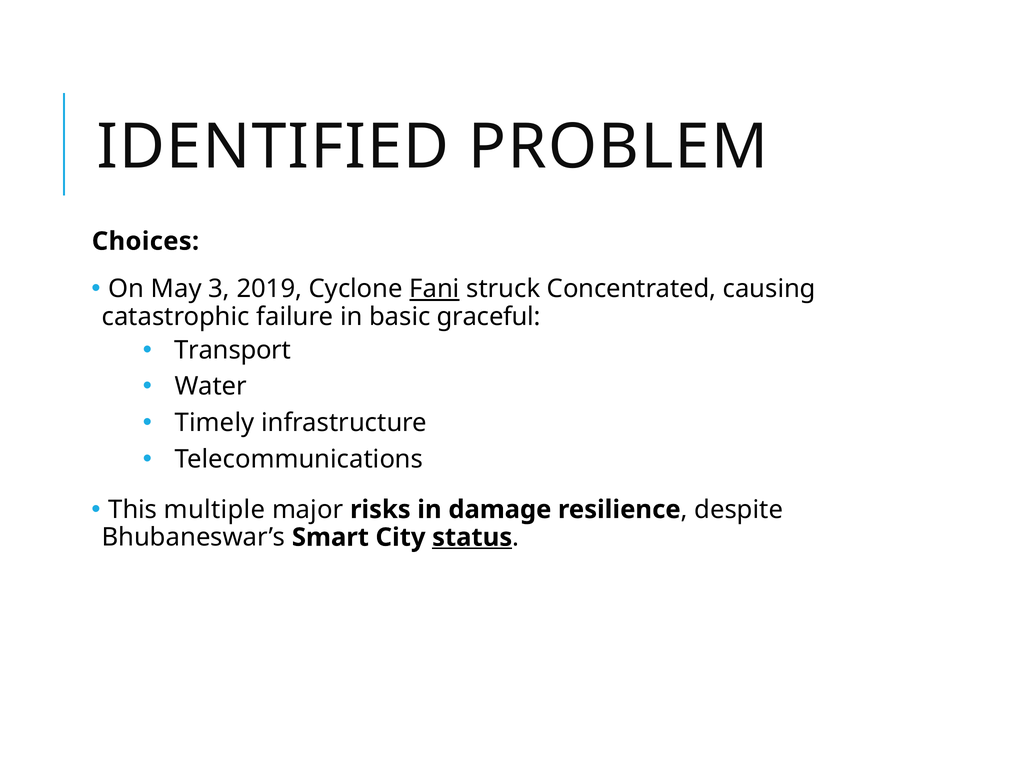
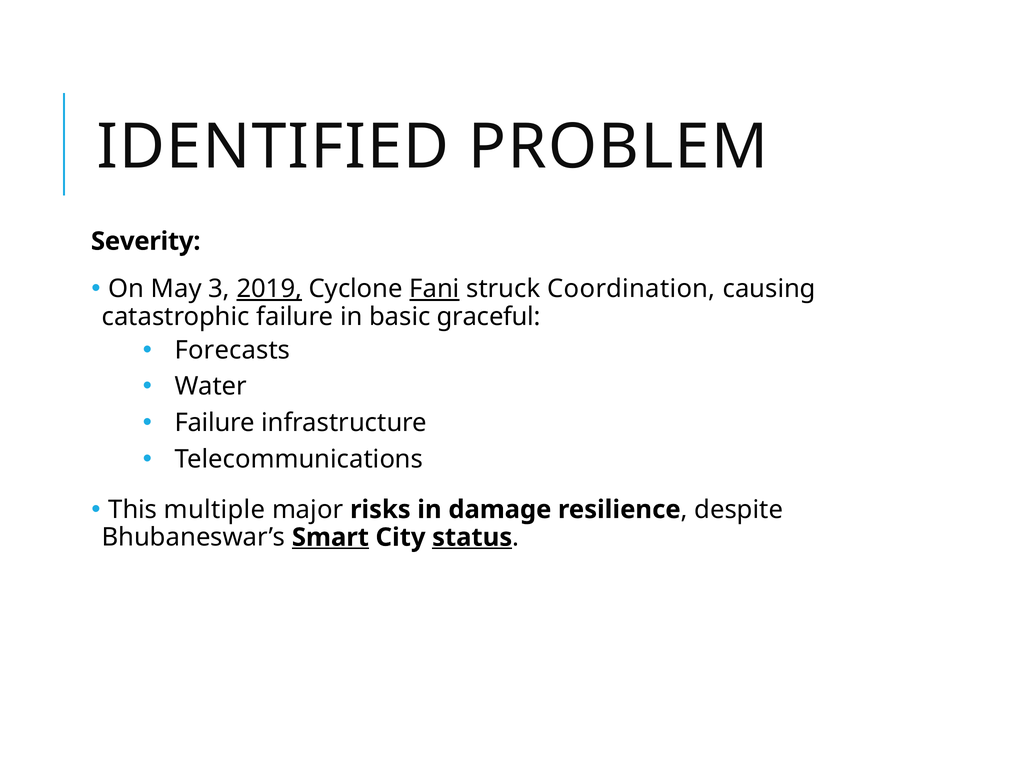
Choices: Choices -> Severity
2019 underline: none -> present
Concentrated: Concentrated -> Coordination
Transport: Transport -> Forecasts
Timely at (215, 423): Timely -> Failure
Smart underline: none -> present
